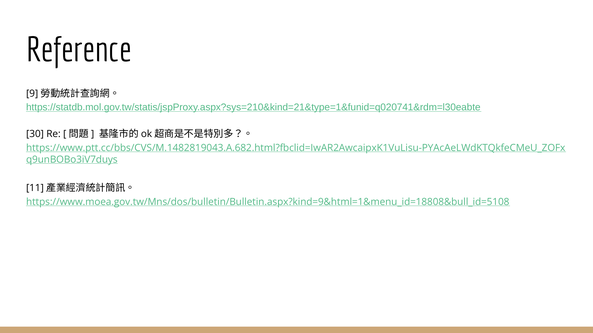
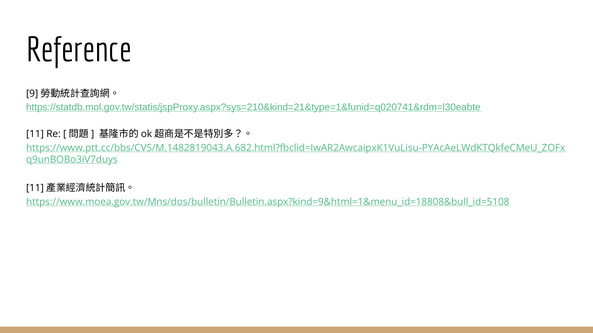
30: 30 -> 11
